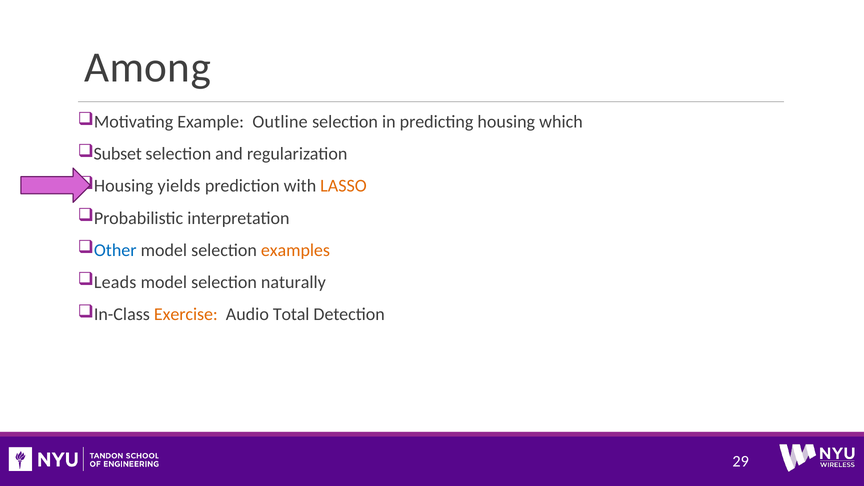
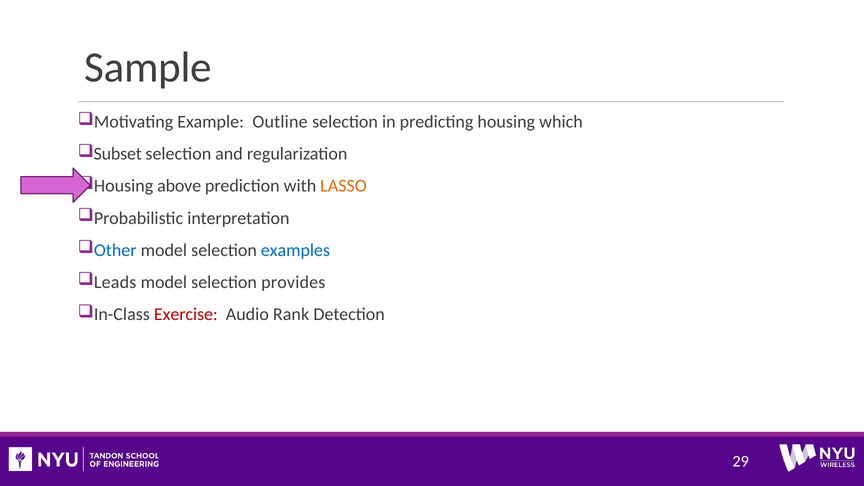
Among: Among -> Sample
yields: yields -> above
examples colour: orange -> blue
naturally: naturally -> provides
Exercise colour: orange -> red
Total: Total -> Rank
